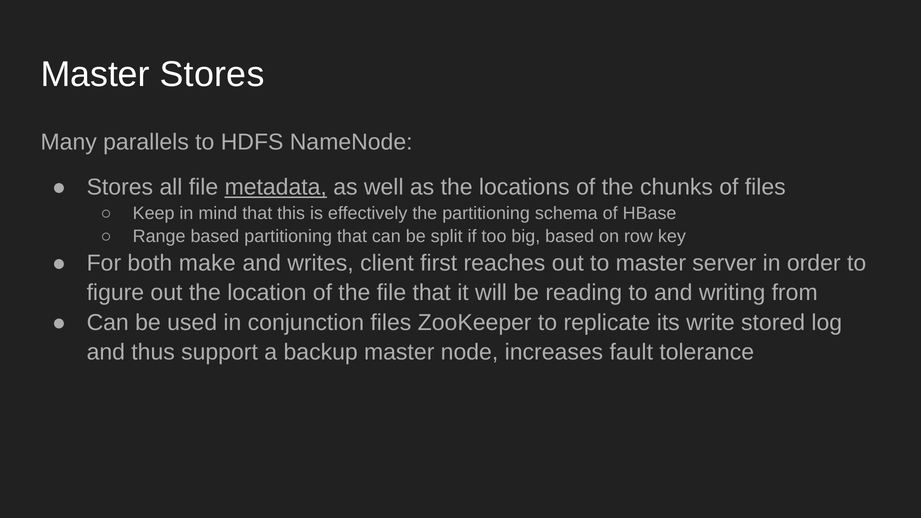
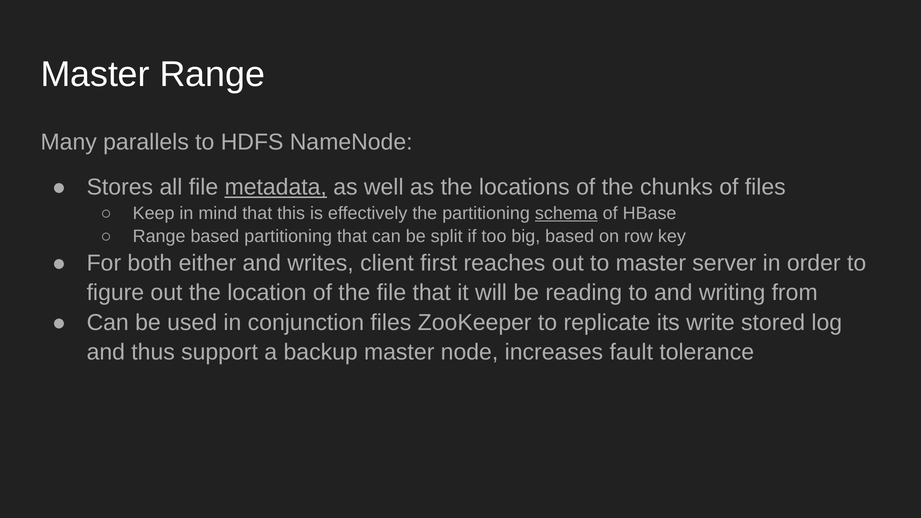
Master Stores: Stores -> Range
schema underline: none -> present
make: make -> either
